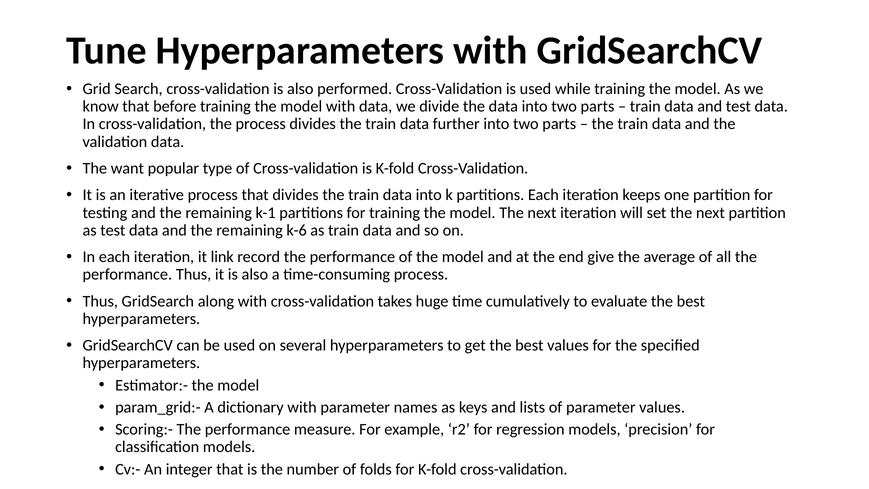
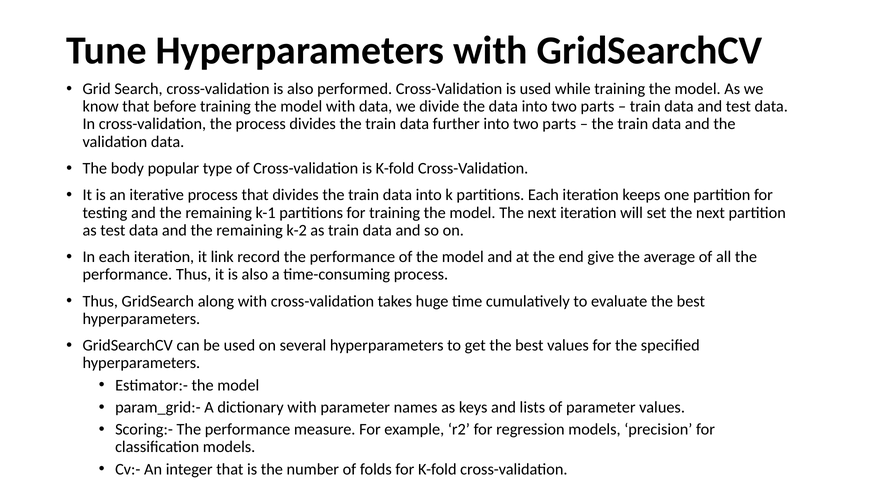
want: want -> body
k-6: k-6 -> k-2
